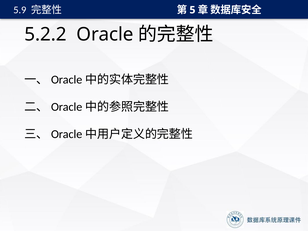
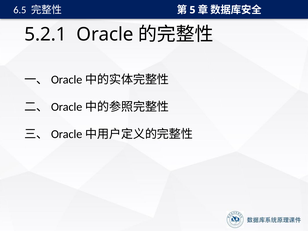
5.9: 5.9 -> 6.5
5.2.2: 5.2.2 -> 5.2.1
